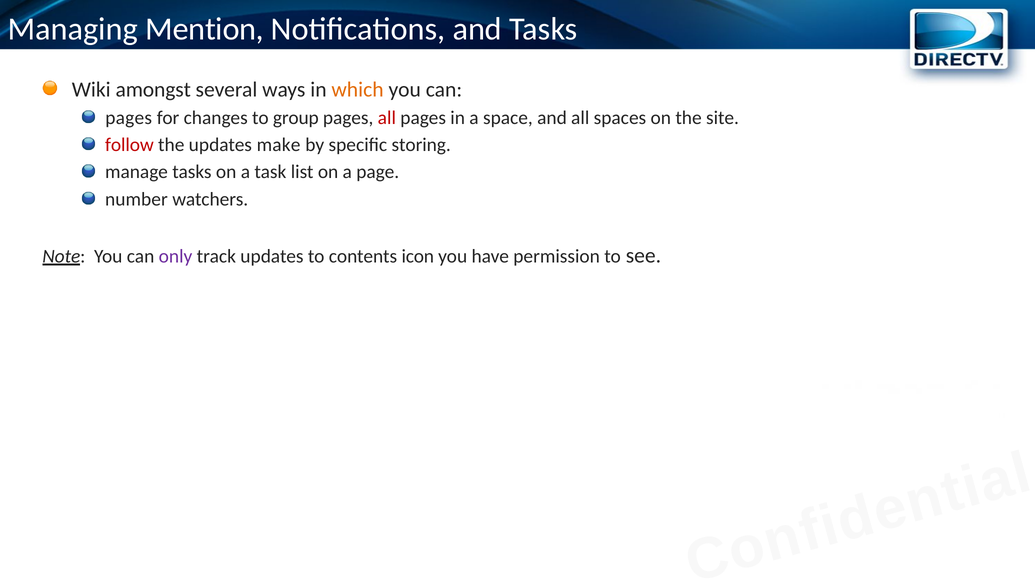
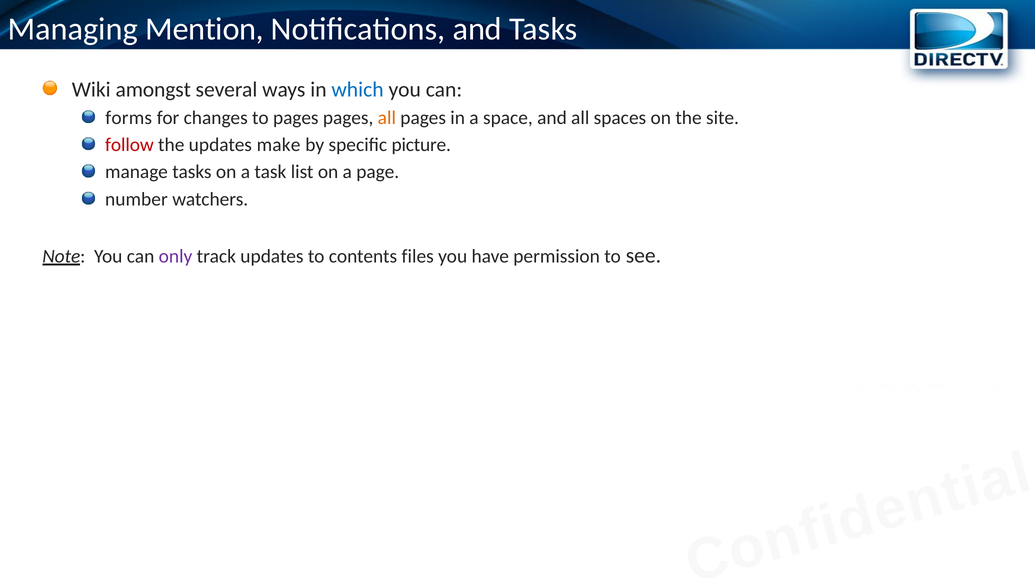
which colour: orange -> blue
pages at (129, 118): pages -> forms
to group: group -> pages
all at (387, 118) colour: red -> orange
storing: storing -> picture
icon: icon -> files
